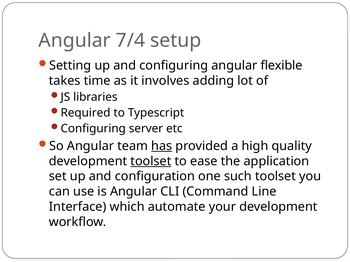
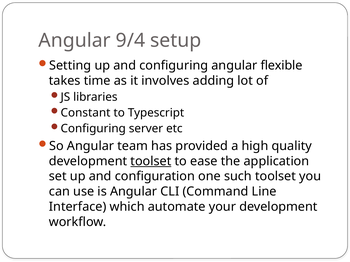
7/4: 7/4 -> 9/4
Required: Required -> Constant
has underline: present -> none
